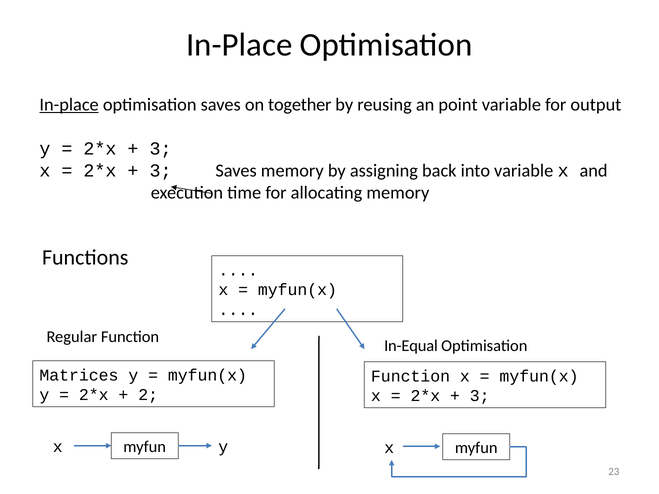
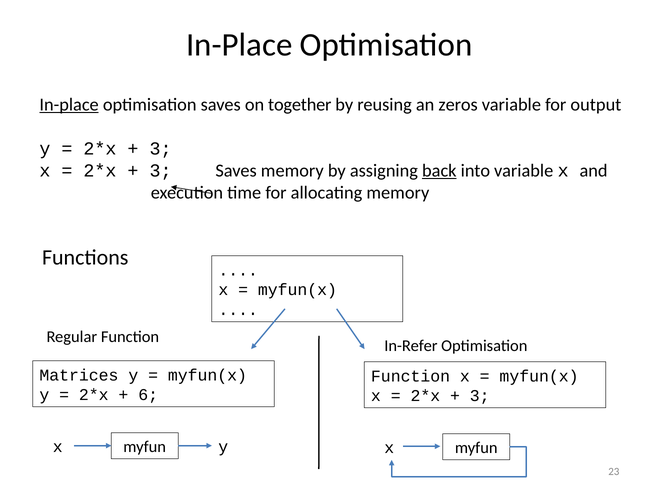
point: point -> zeros
back underline: none -> present
In-Equal: In-Equal -> In-Refer
2: 2 -> 6
